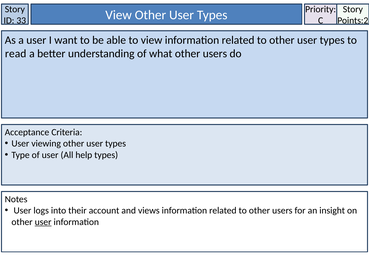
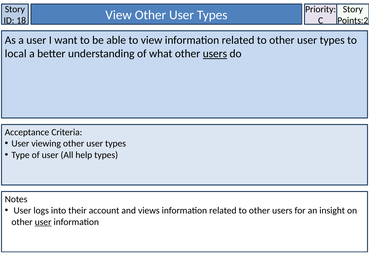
33: 33 -> 18
read: read -> local
users at (215, 54) underline: none -> present
